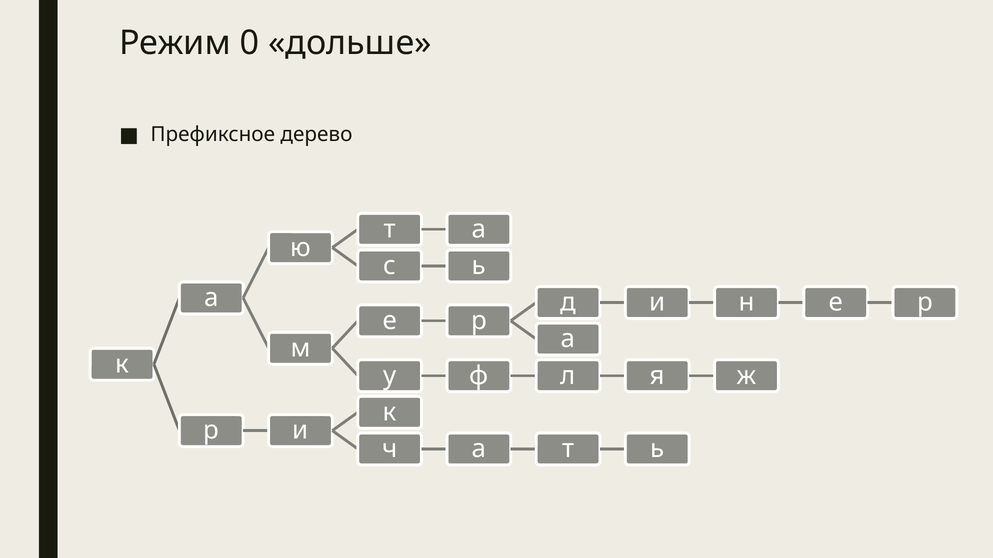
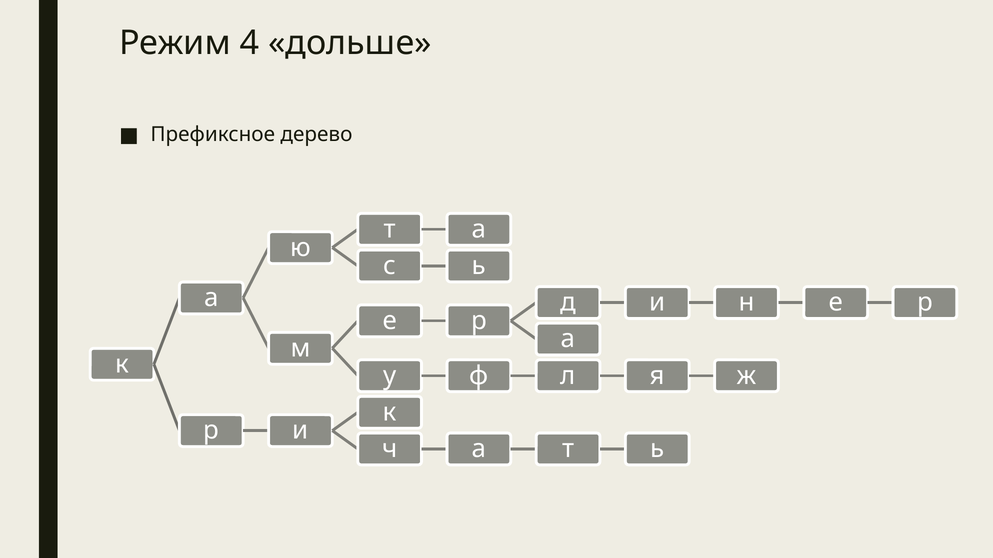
0: 0 -> 4
